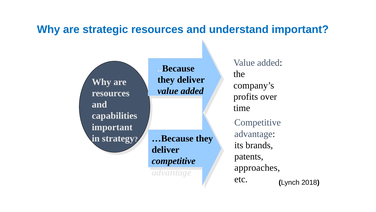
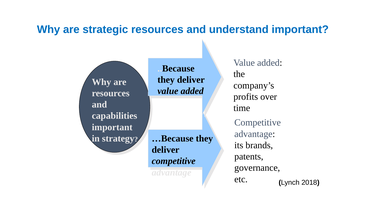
approaches: approaches -> governance
